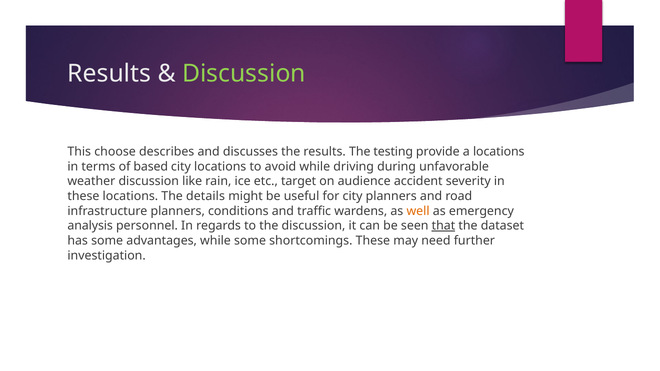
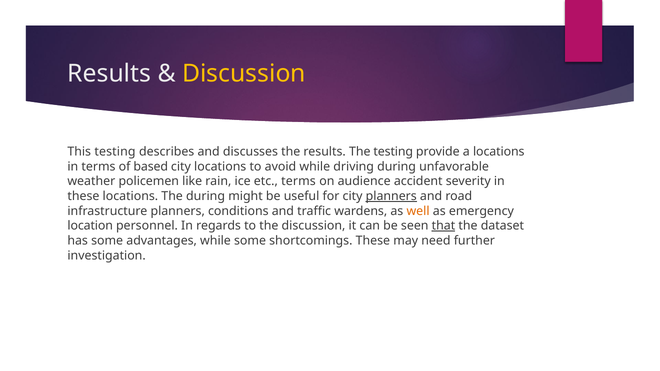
Discussion at (244, 74) colour: light green -> yellow
This choose: choose -> testing
weather discussion: discussion -> policemen
etc target: target -> terms
The details: details -> during
planners at (391, 196) underline: none -> present
analysis: analysis -> location
